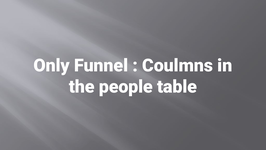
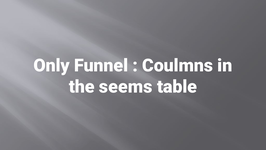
people: people -> seems
